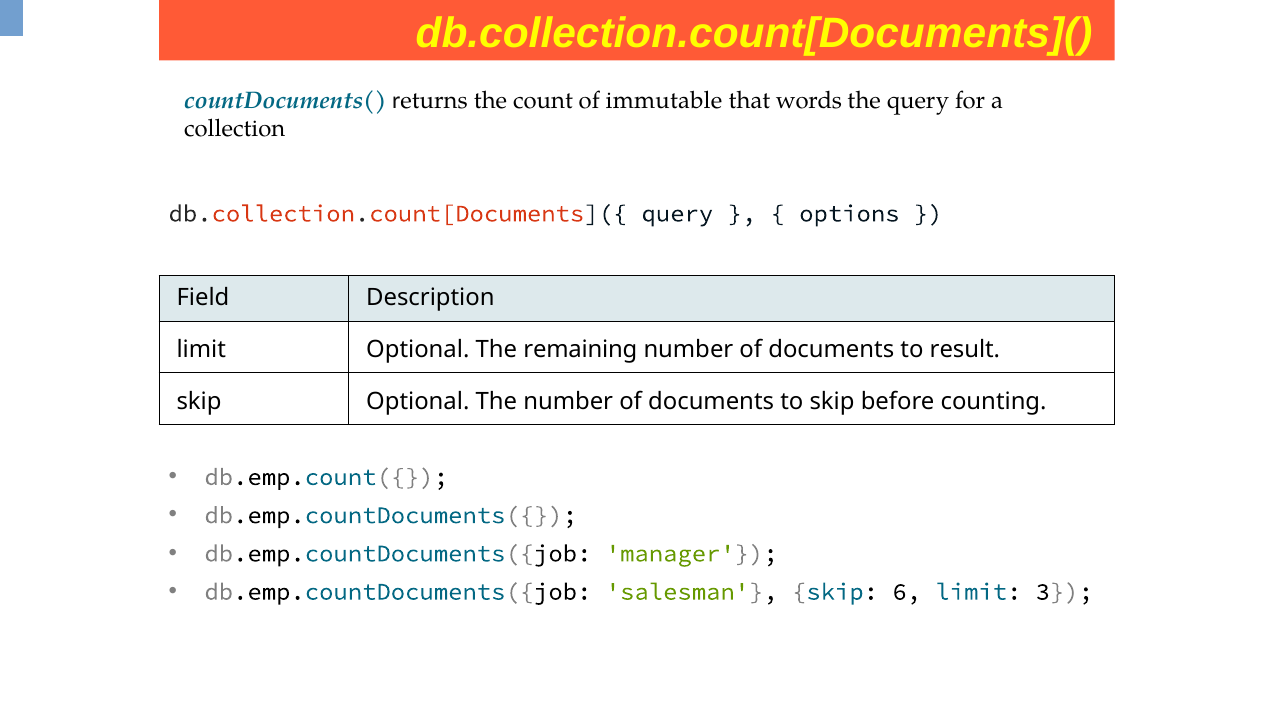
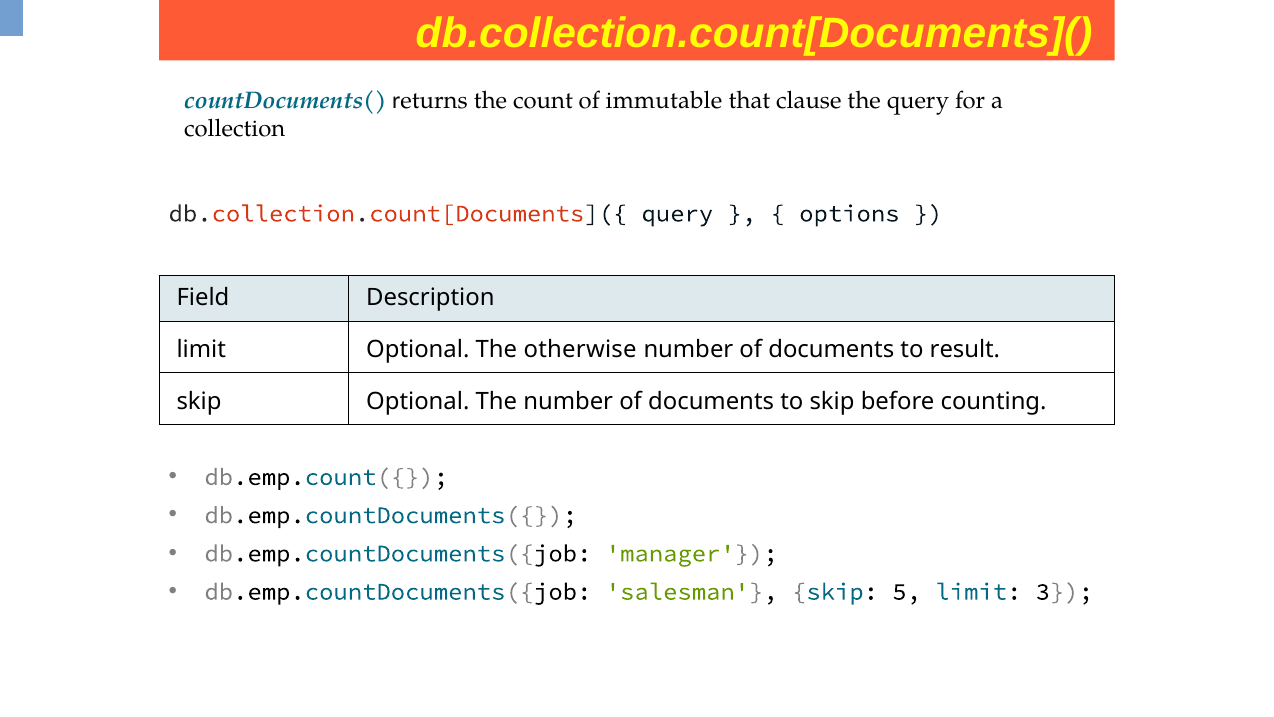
words: words -> clause
remaining: remaining -> otherwise
6: 6 -> 5
